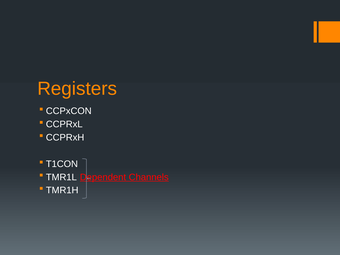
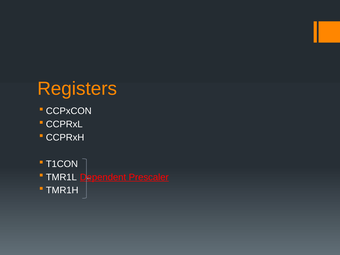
Channels: Channels -> Prescaler
